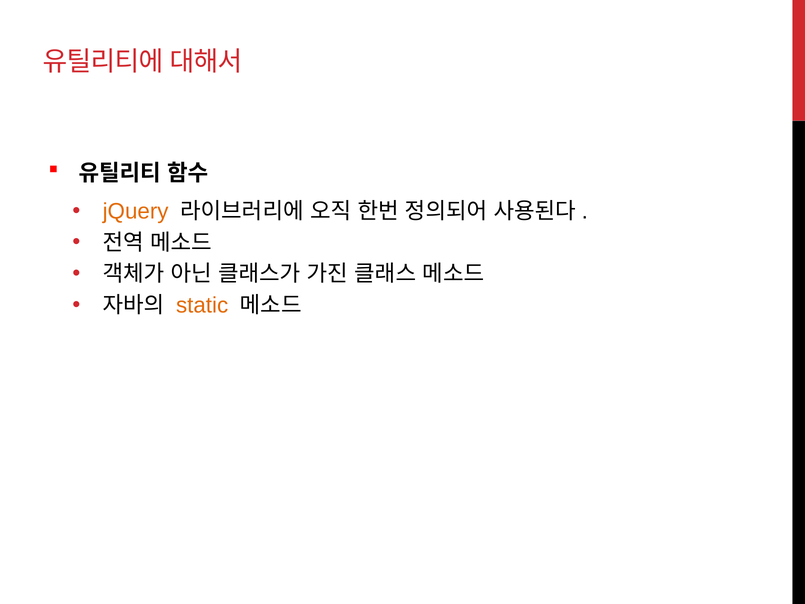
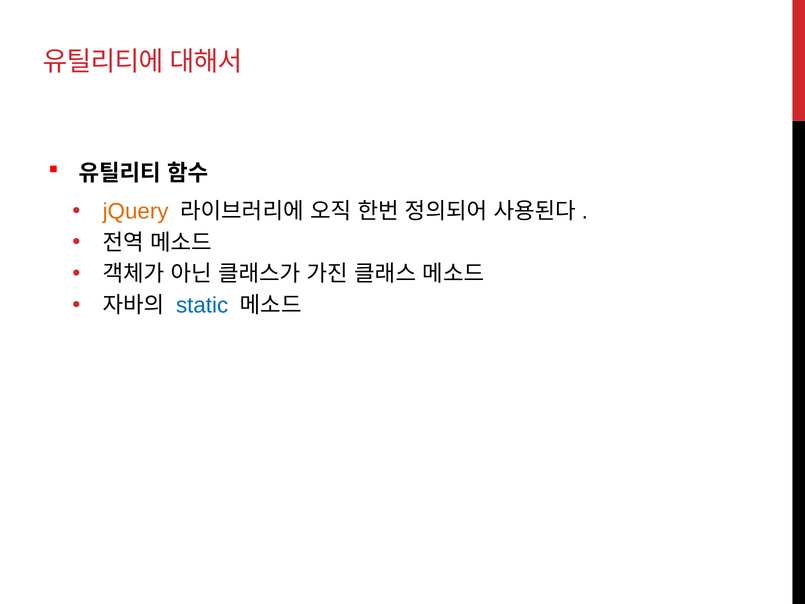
static colour: orange -> blue
